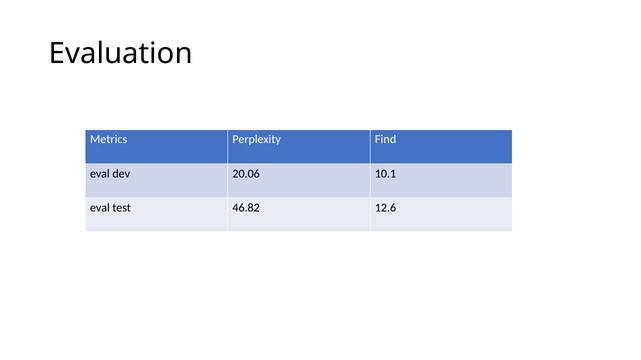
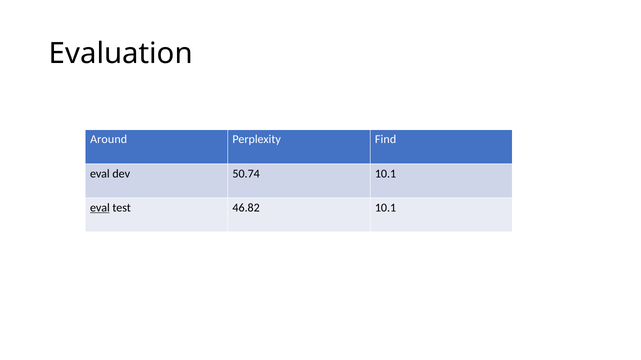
Metrics: Metrics -> Around
20.06: 20.06 -> 50.74
eval at (100, 208) underline: none -> present
46.82 12.6: 12.6 -> 10.1
